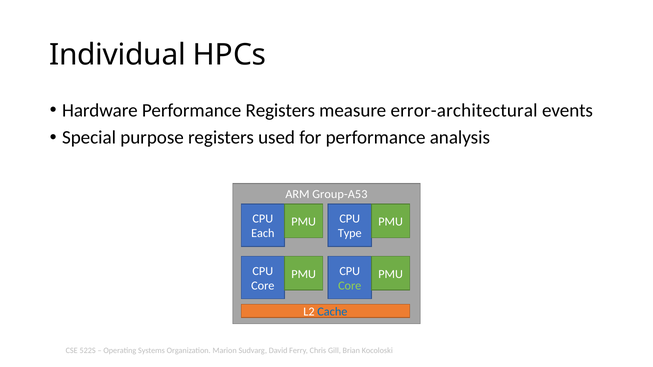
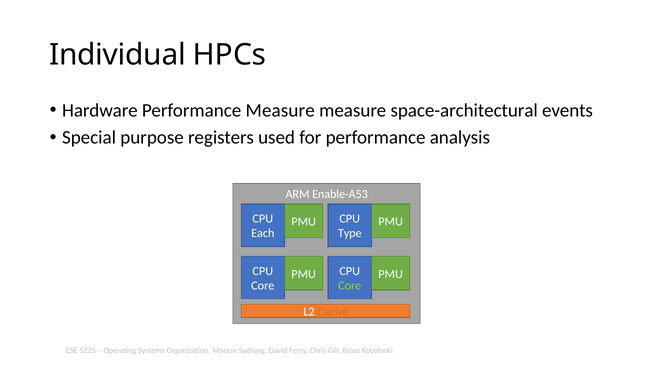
Performance Registers: Registers -> Measure
error-architectural: error-architectural -> space-architectural
Group-A53: Group-A53 -> Enable-A53
Cache colour: blue -> orange
